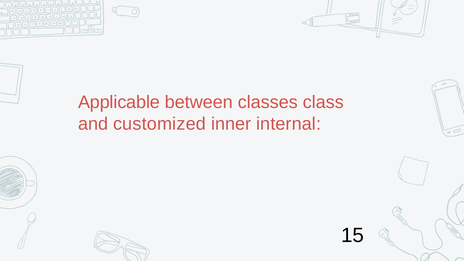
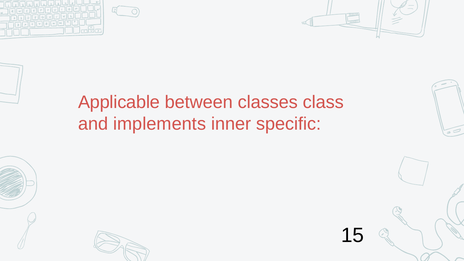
customized: customized -> implements
internal: internal -> specific
